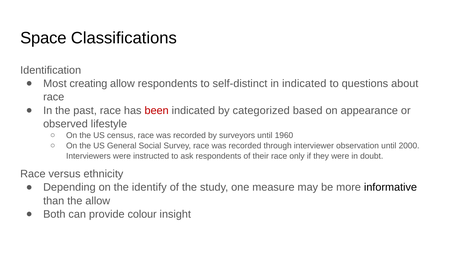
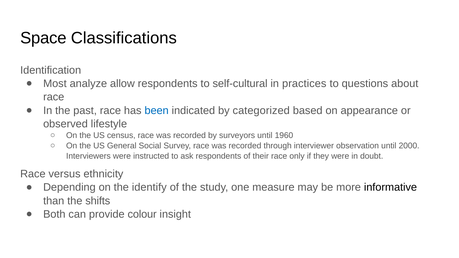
creating: creating -> analyze
self-distinct: self-distinct -> self-cultural
in indicated: indicated -> practices
been colour: red -> blue
the allow: allow -> shifts
